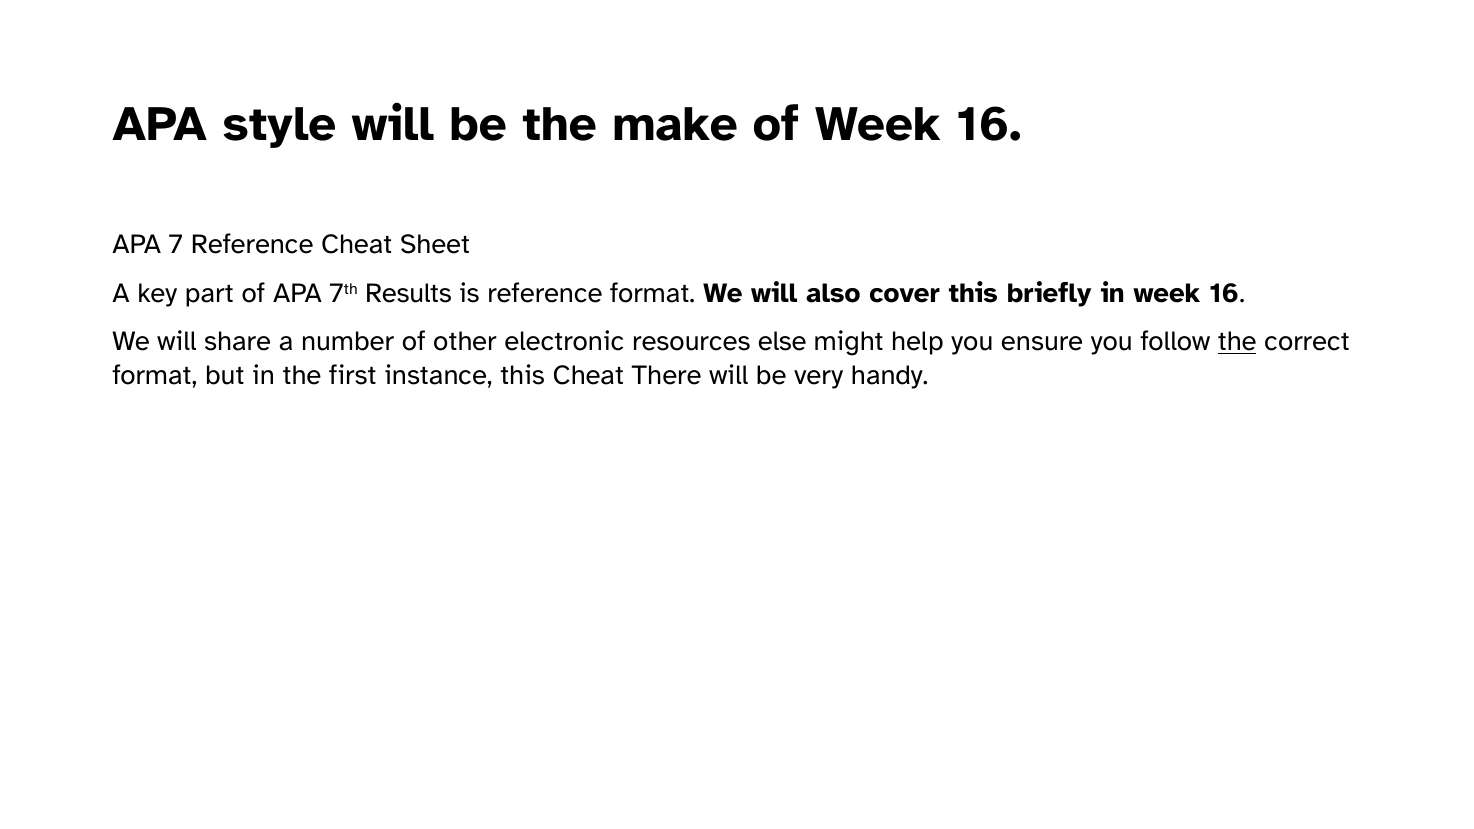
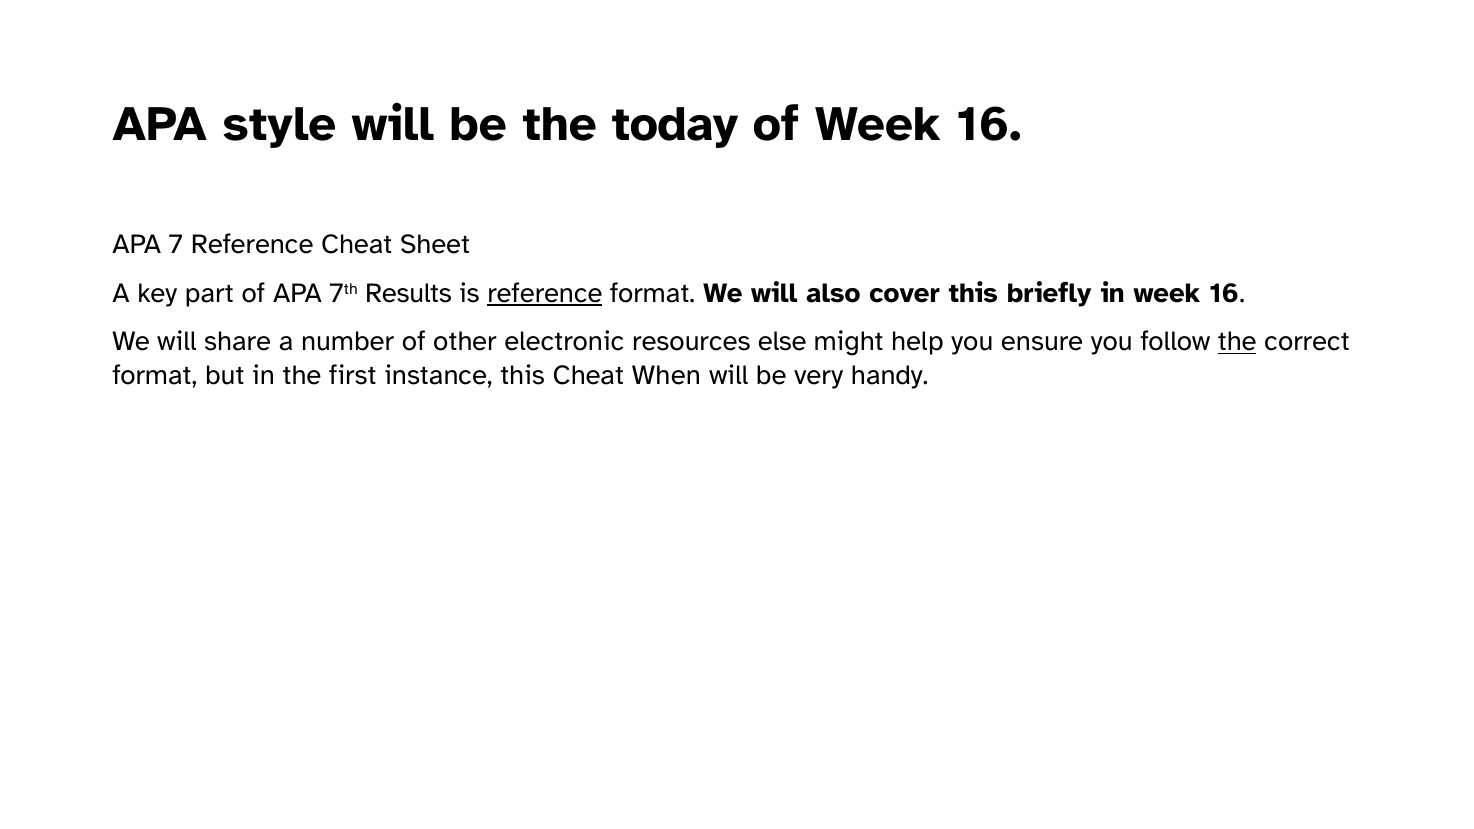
make: make -> today
reference at (545, 293) underline: none -> present
There: There -> When
